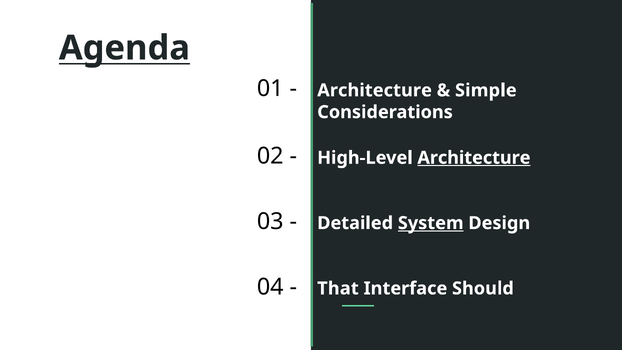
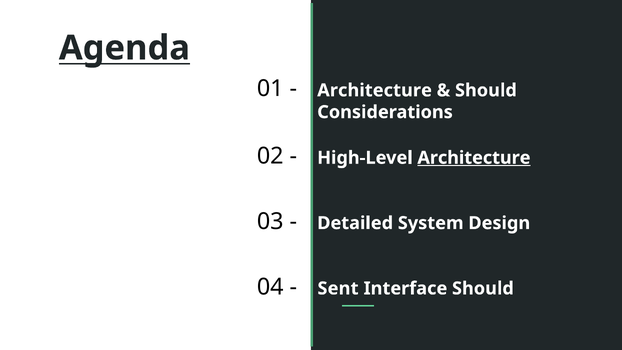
Simple at (486, 90): Simple -> Should
System underline: present -> none
That: That -> Sent
